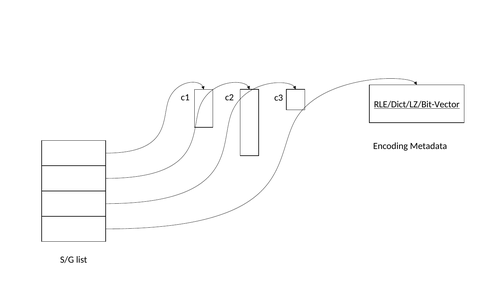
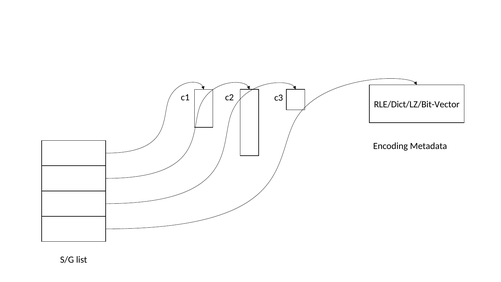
RLE/Dict/LZ/Bit-Vector underline: present -> none
